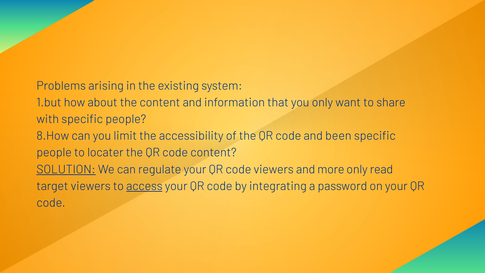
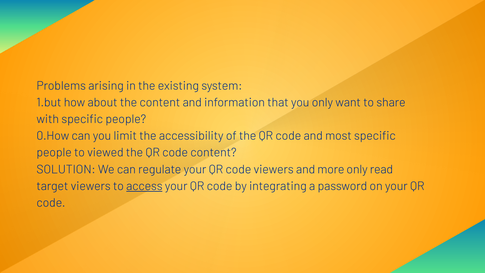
8.How: 8.How -> 0.How
been: been -> most
locater: locater -> viewed
SOLUTION underline: present -> none
